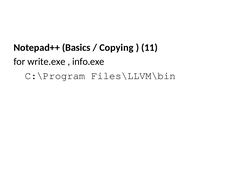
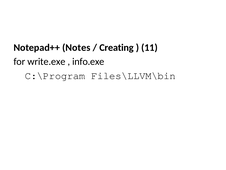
Basics: Basics -> Notes
Copying: Copying -> Creating
